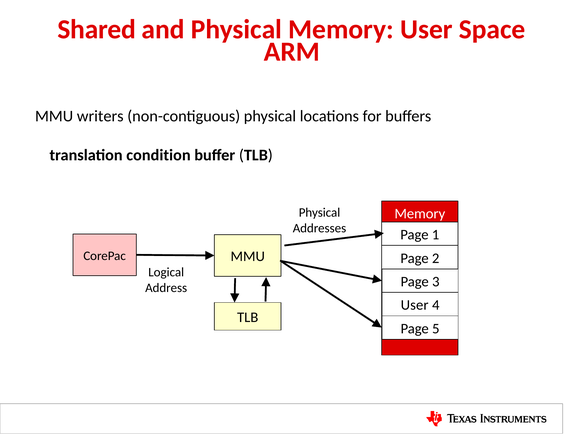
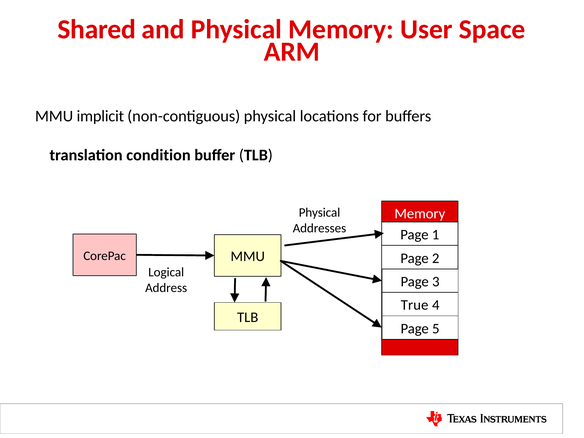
writers: writers -> implicit
User at (415, 305): User -> True
